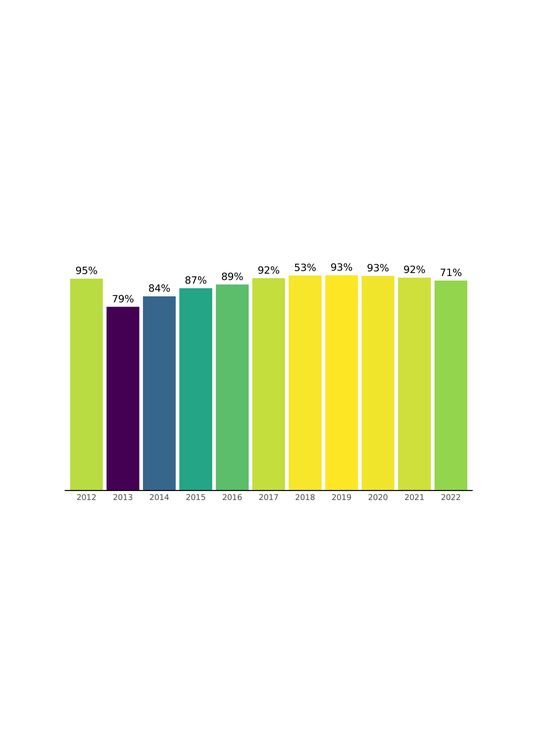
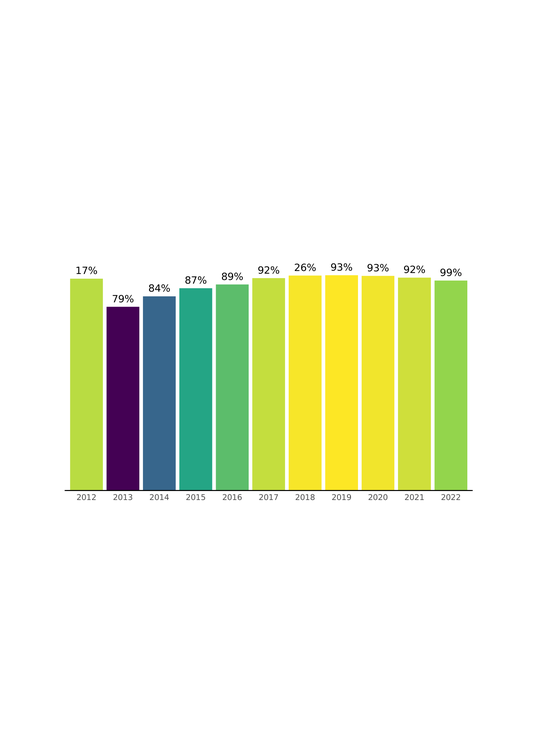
53%: 53% -> 26%
71%: 71% -> 99%
95%: 95% -> 17%
